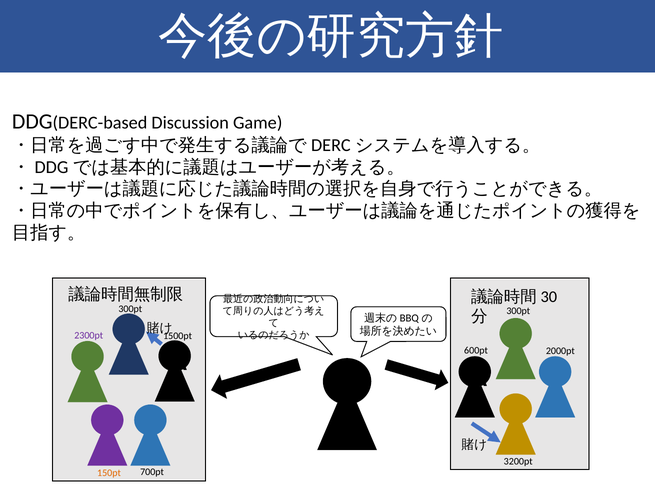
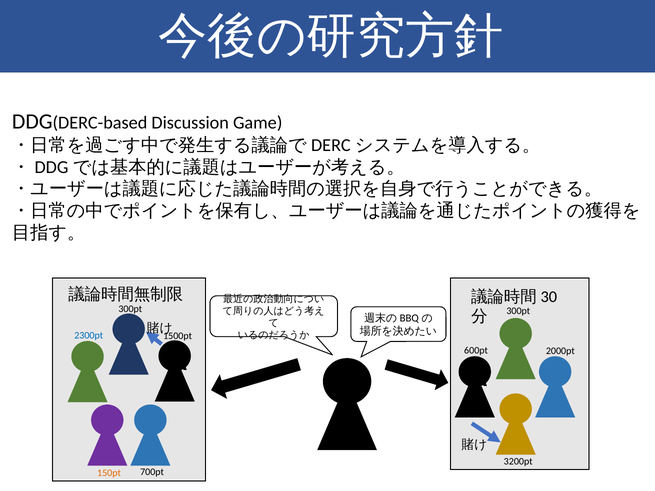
2300pt colour: purple -> blue
